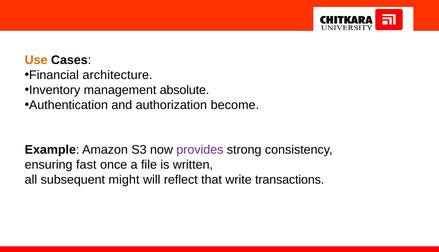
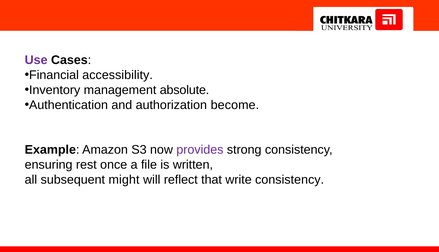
Use colour: orange -> purple
architecture: architecture -> accessibility
fast: fast -> rest
write transactions: transactions -> consistency
